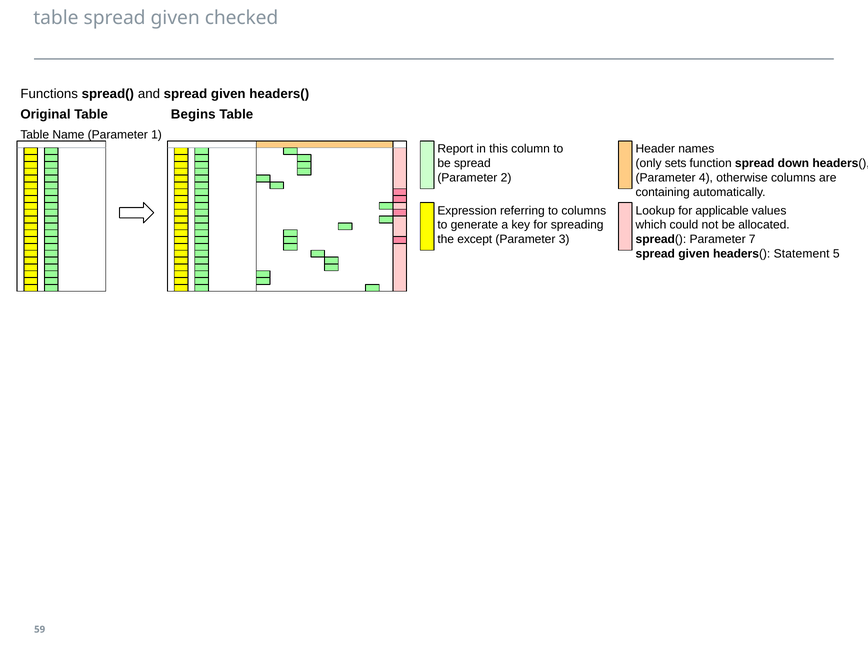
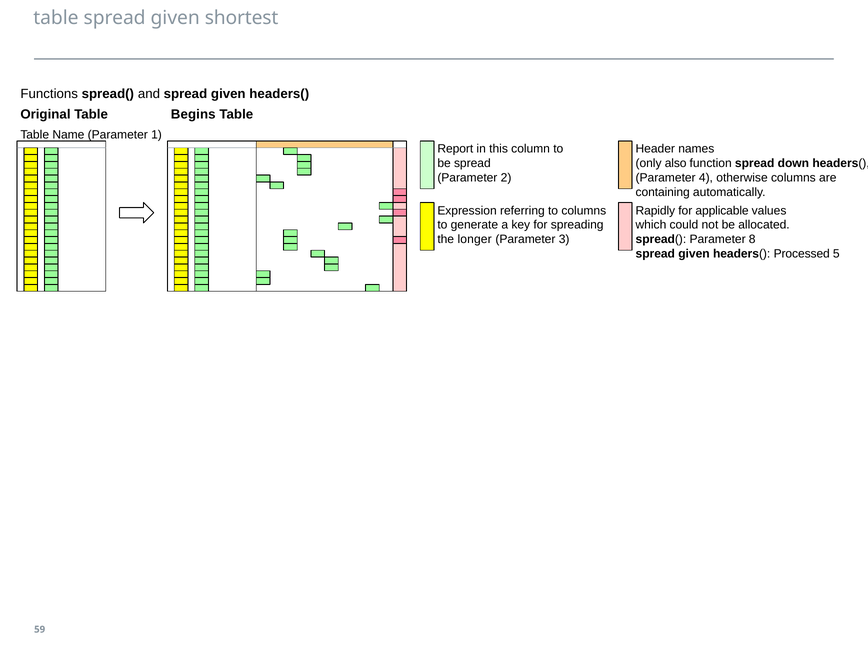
checked: checked -> shortest
sets: sets -> also
Lookup: Lookup -> Rapidly
except: except -> longer
7: 7 -> 8
Statement: Statement -> Processed
